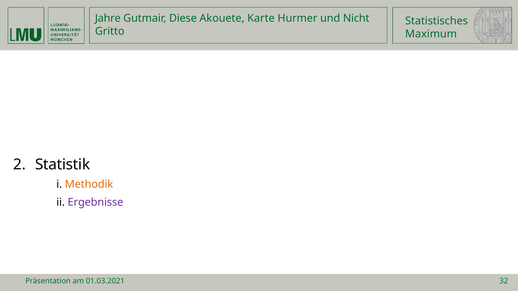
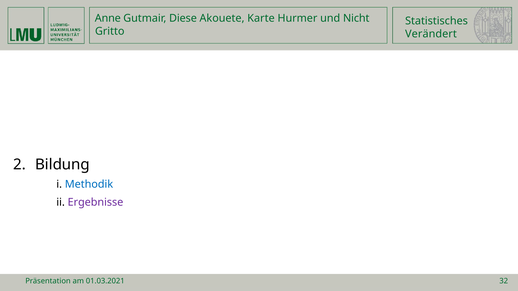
Jahre: Jahre -> Anne
Maximum: Maximum -> Verändert
Statistik: Statistik -> Bildung
Methodik colour: orange -> blue
